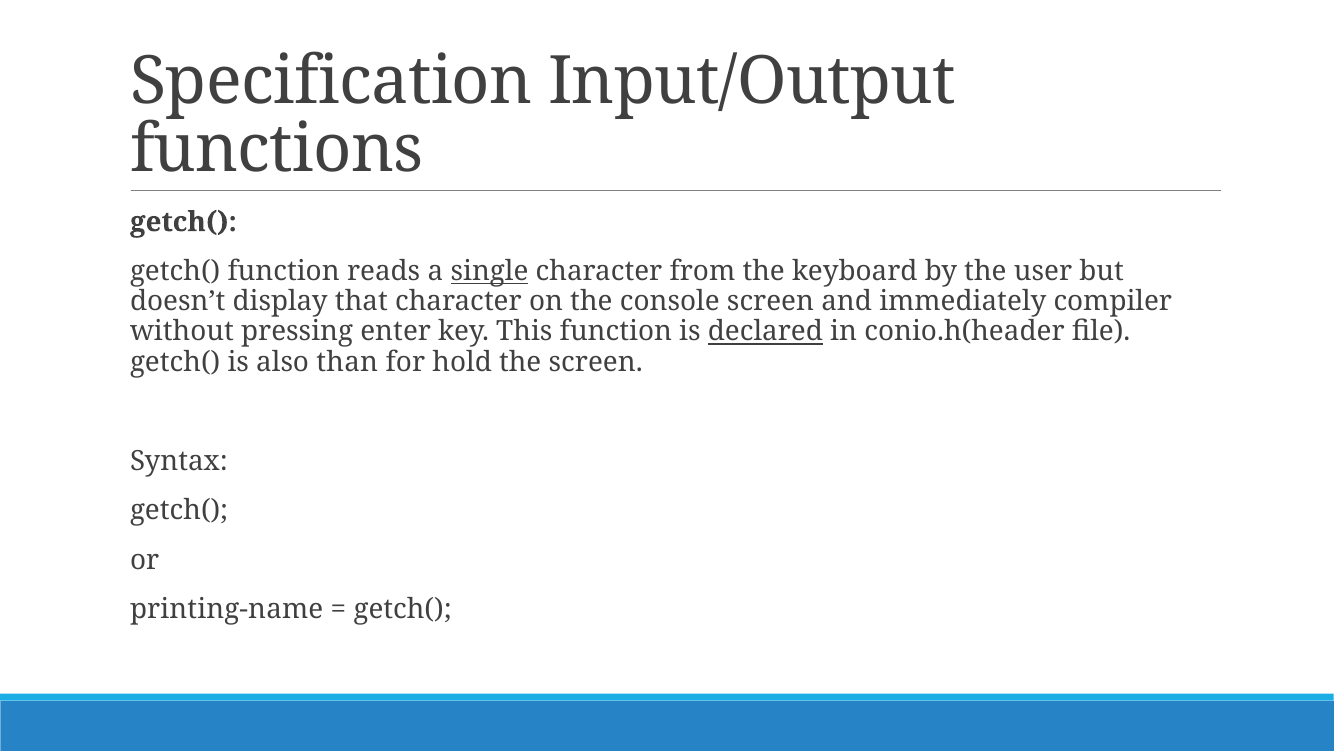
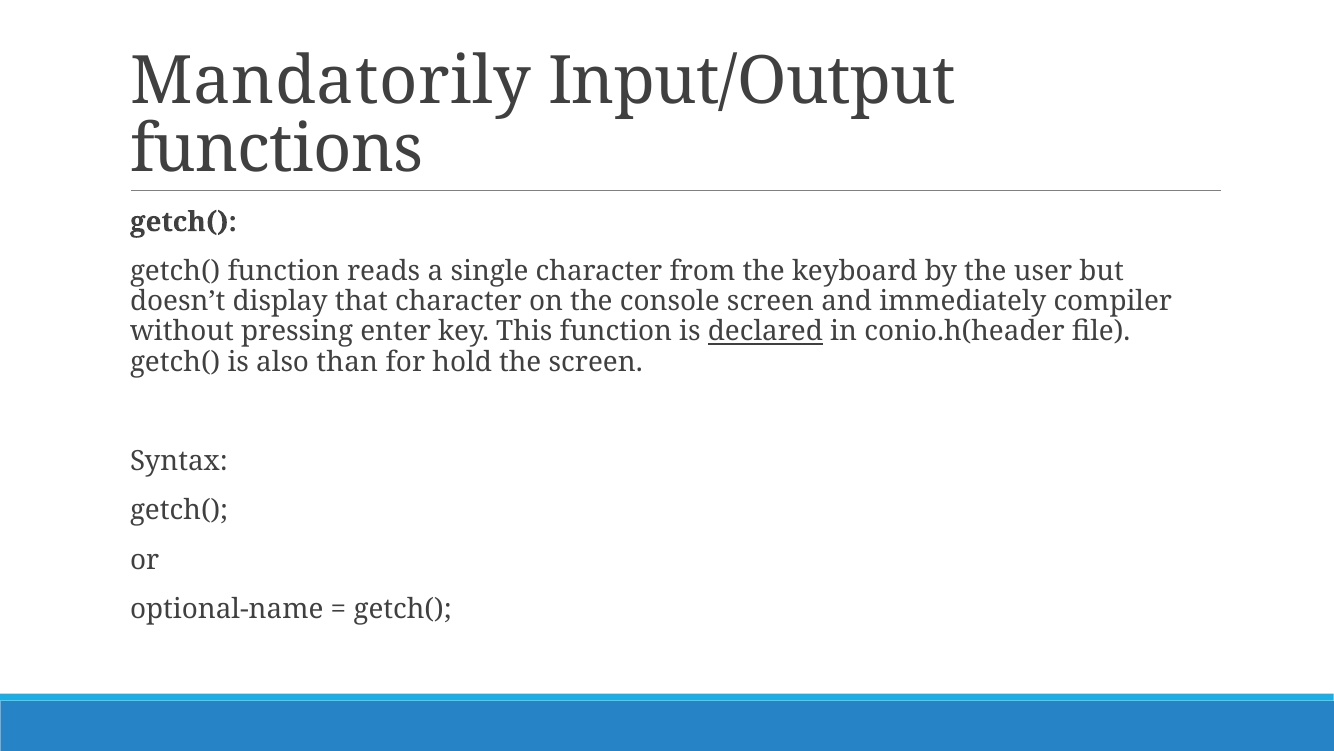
Specification: Specification -> Mandatorily
single underline: present -> none
printing-name: printing-name -> optional-name
